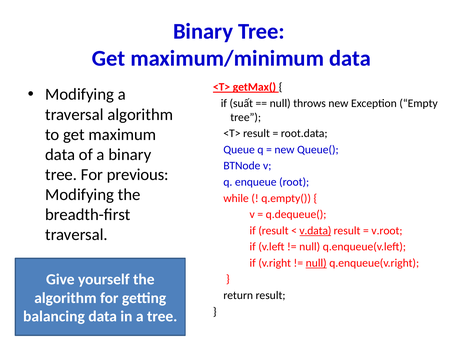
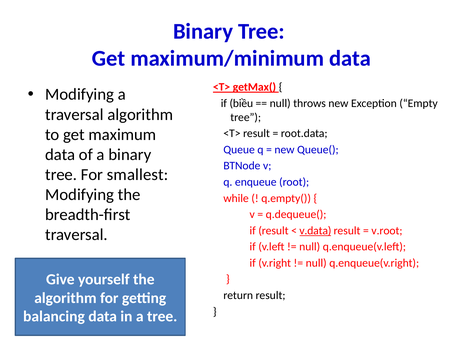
suất: suất -> biều
previous: previous -> smallest
null at (316, 263) underline: present -> none
